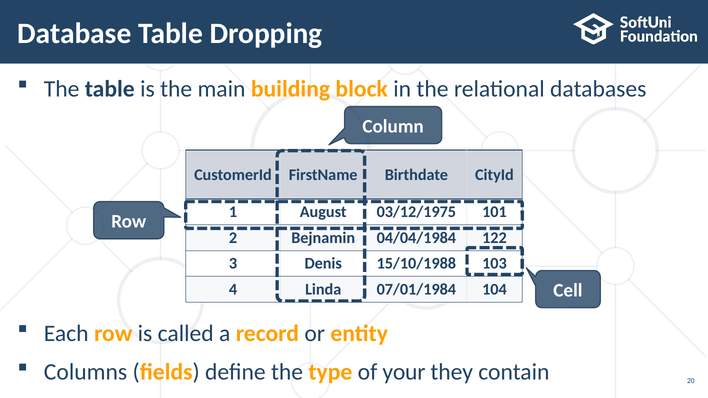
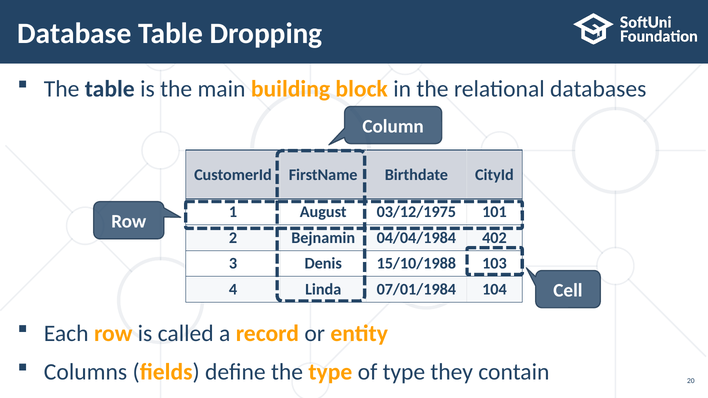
122: 122 -> 402
of your: your -> type
